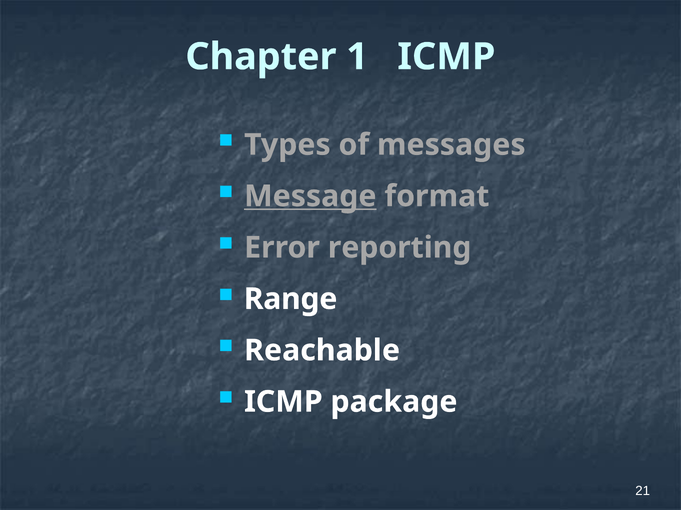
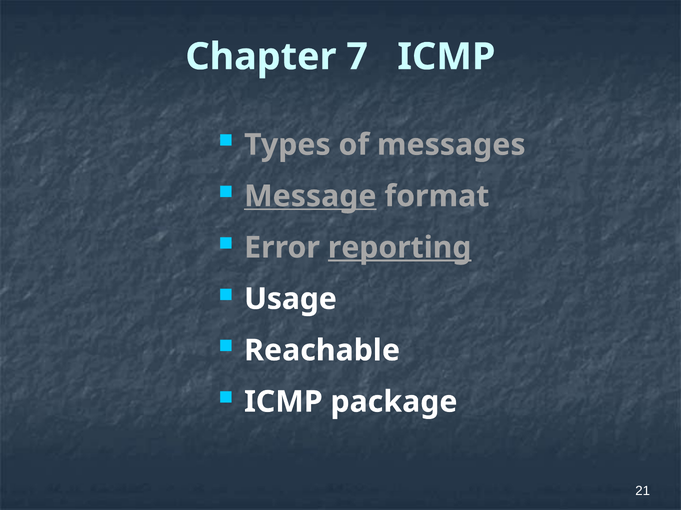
1: 1 -> 7
reporting underline: none -> present
Range: Range -> Usage
